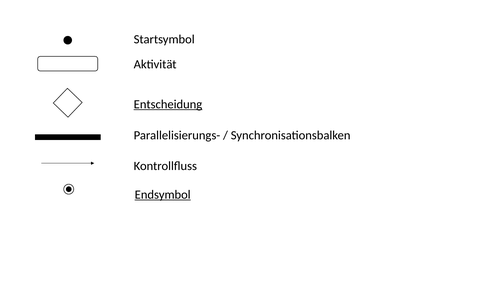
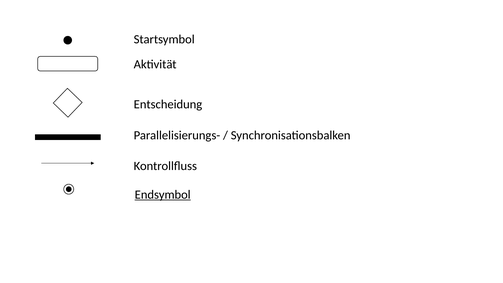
Entscheidung underline: present -> none
